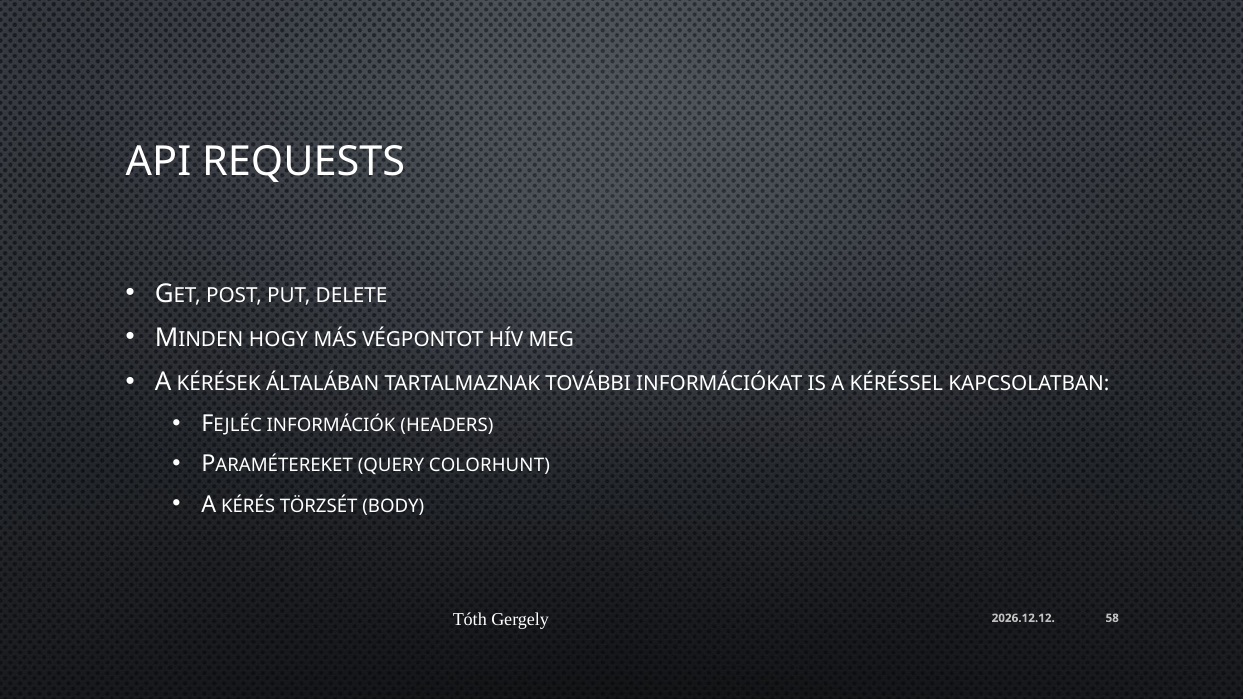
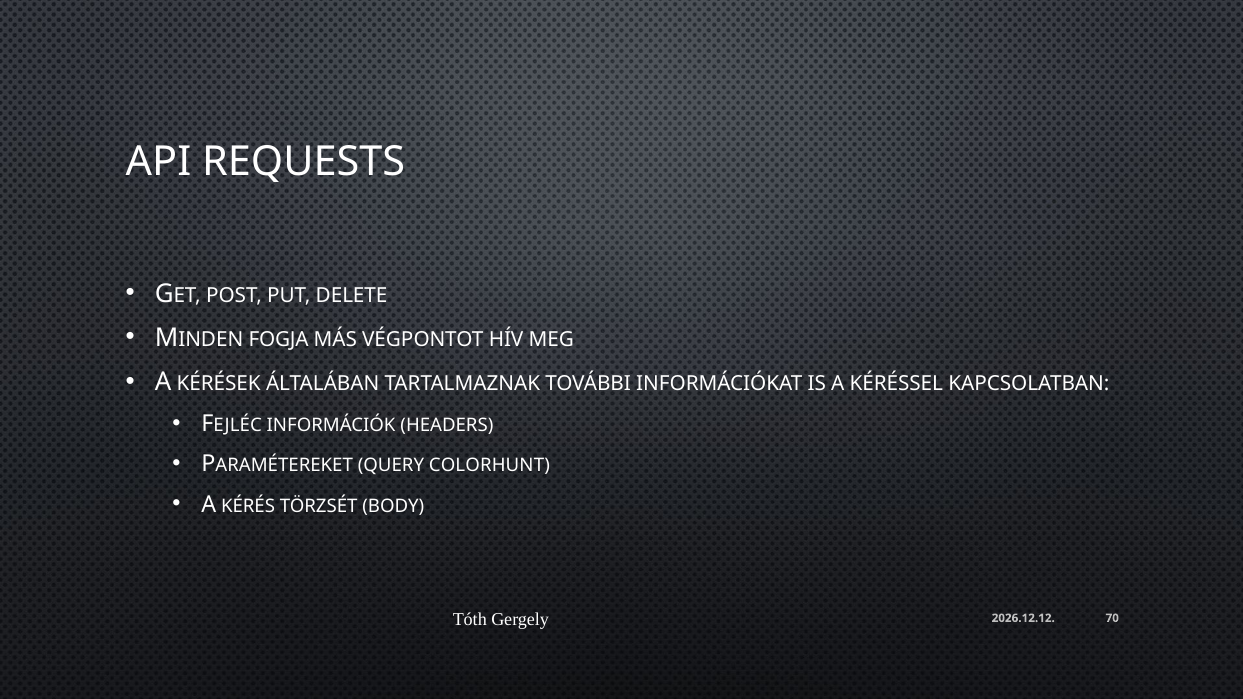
HOGY: HOGY -> FOGJA
58: 58 -> 70
